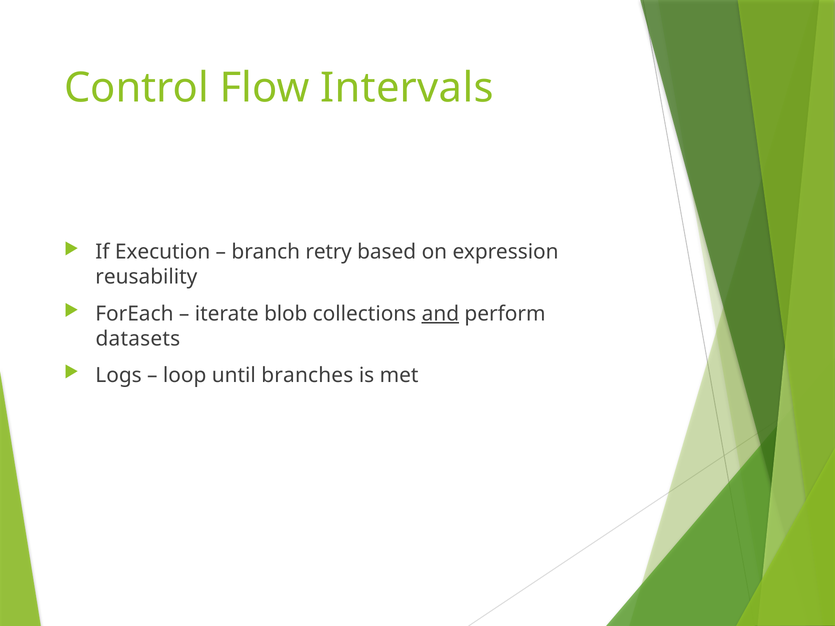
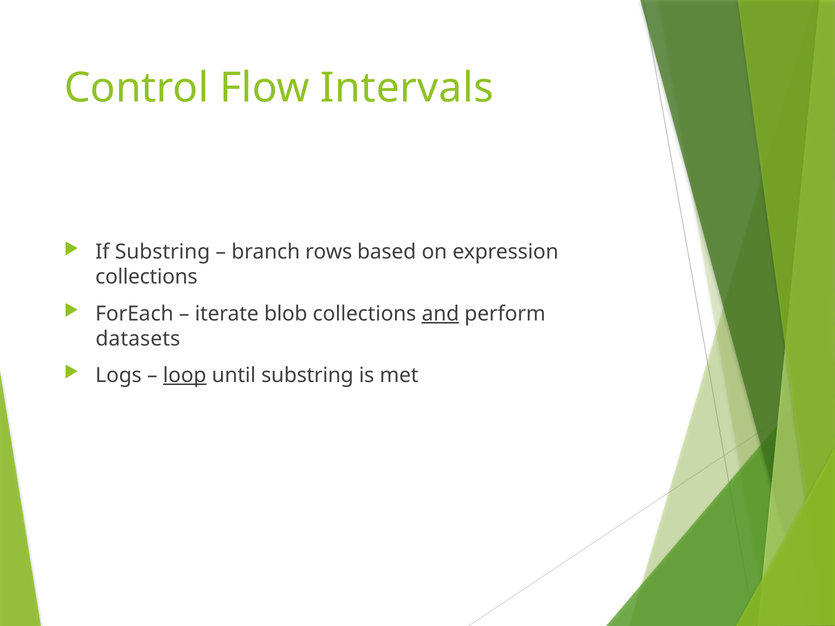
If Execution: Execution -> Substring
retry: retry -> rows
reusability at (146, 277): reusability -> collections
loop underline: none -> present
until branches: branches -> substring
